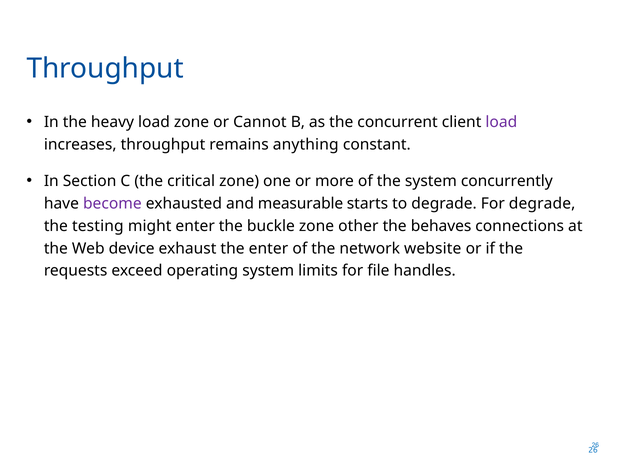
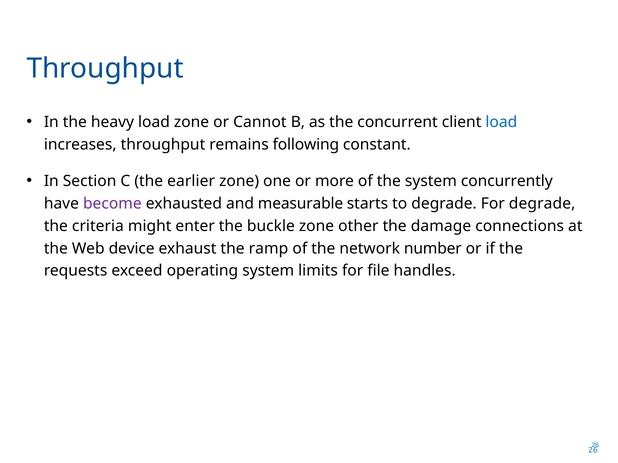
load at (501, 122) colour: purple -> blue
anything: anything -> following
critical: critical -> earlier
testing: testing -> criteria
behaves: behaves -> damage
the enter: enter -> ramp
website: website -> number
